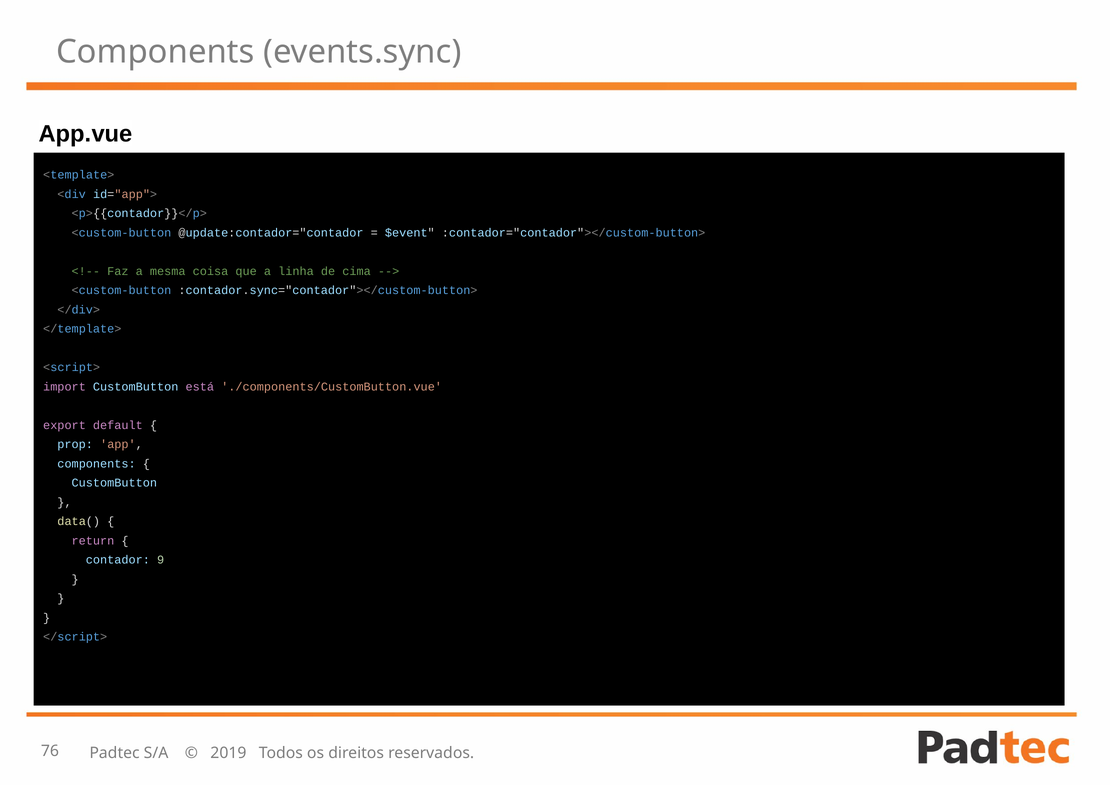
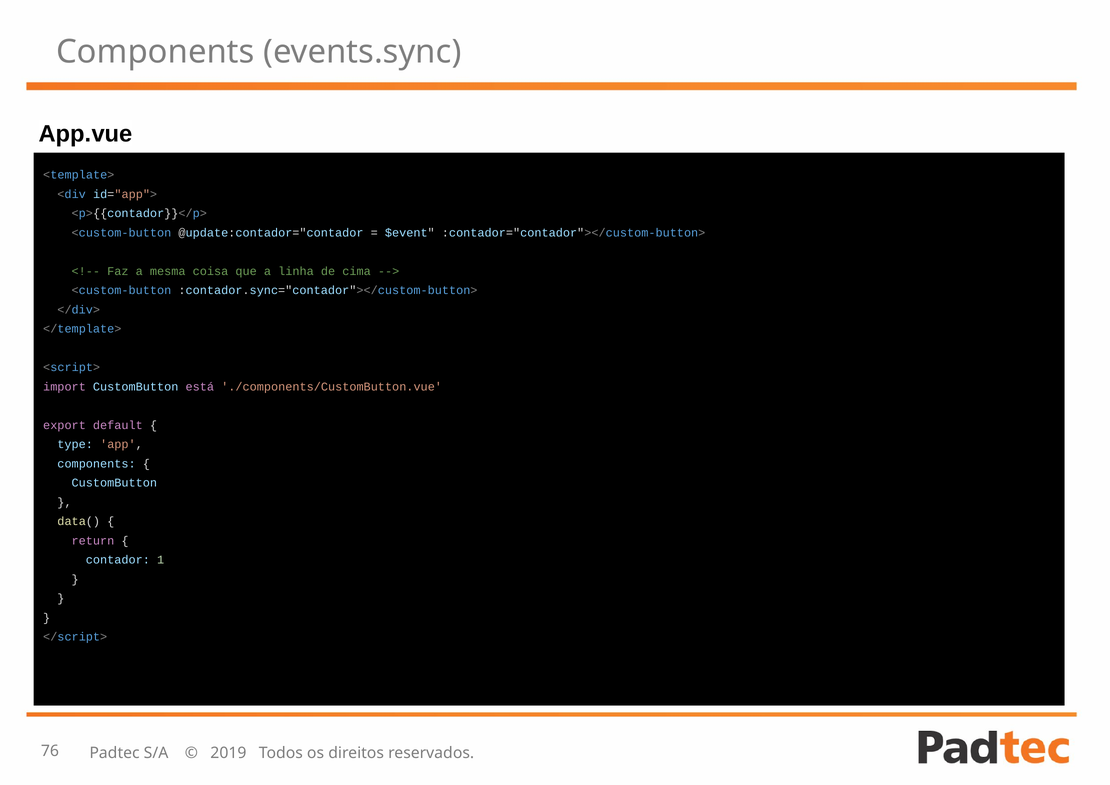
prop: prop -> type
9: 9 -> 1
